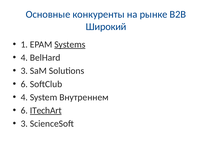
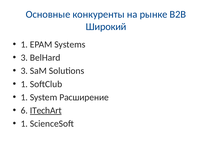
Systems underline: present -> none
4 at (24, 58): 4 -> 3
6 at (24, 84): 6 -> 1
4 at (24, 97): 4 -> 1
Внутреннем: Внутреннем -> Расширение
3 at (24, 124): 3 -> 1
